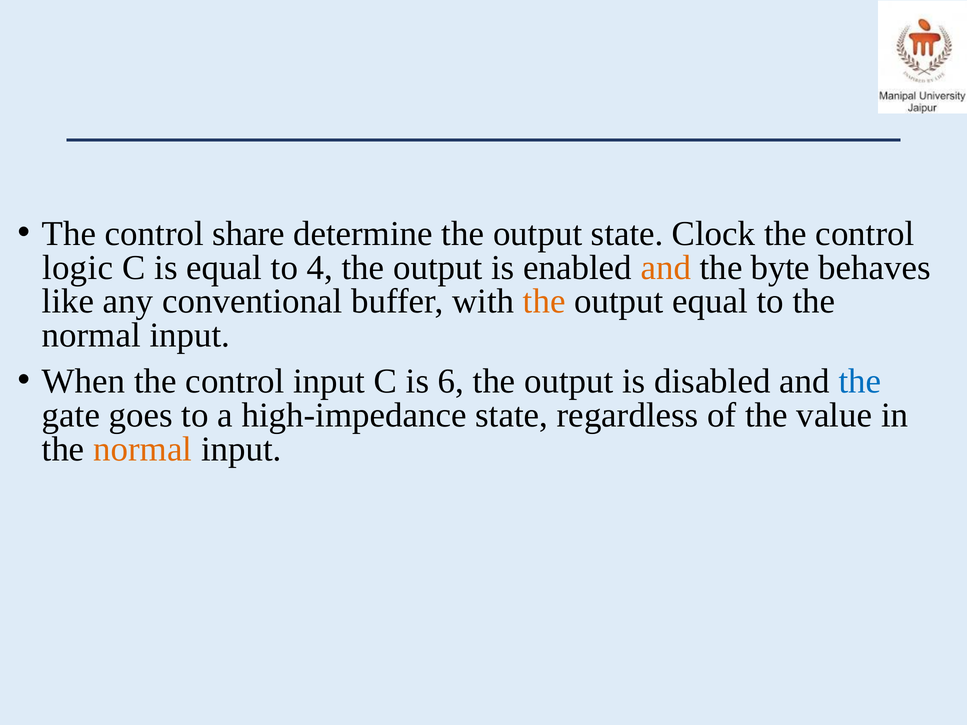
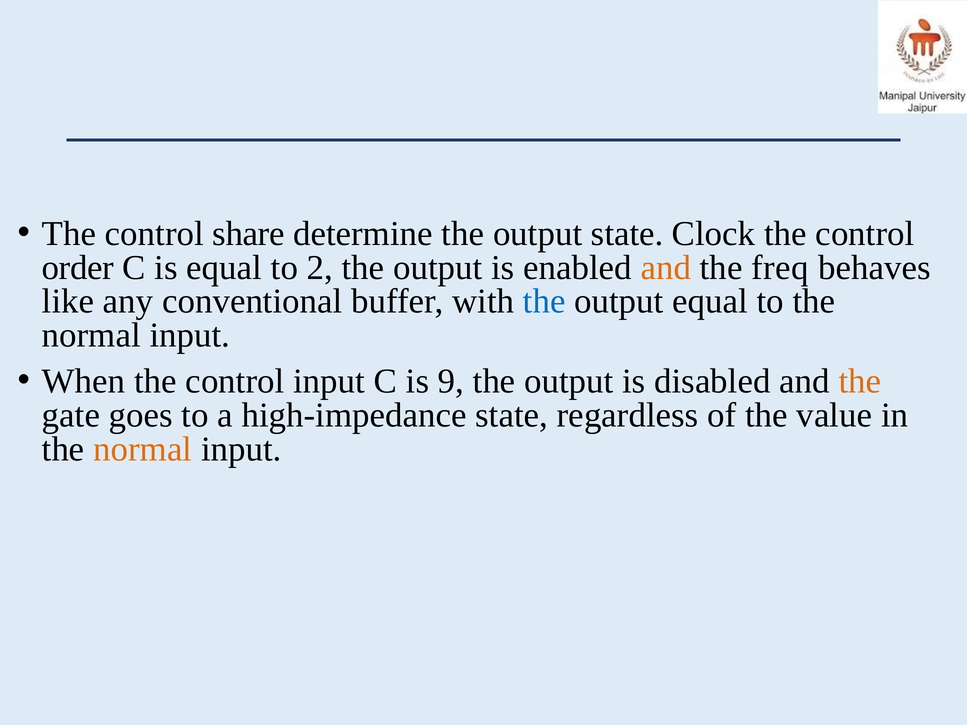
logic: logic -> order
4: 4 -> 2
byte: byte -> freq
the at (544, 301) colour: orange -> blue
6: 6 -> 9
the at (860, 381) colour: blue -> orange
